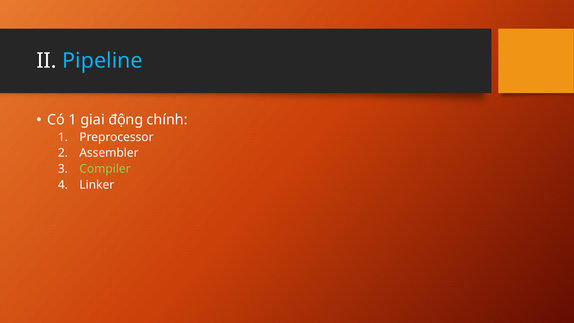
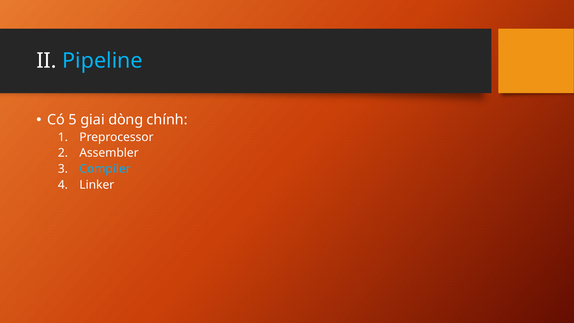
Có 1: 1 -> 5
động: động -> dòng
Compiler colour: light green -> light blue
